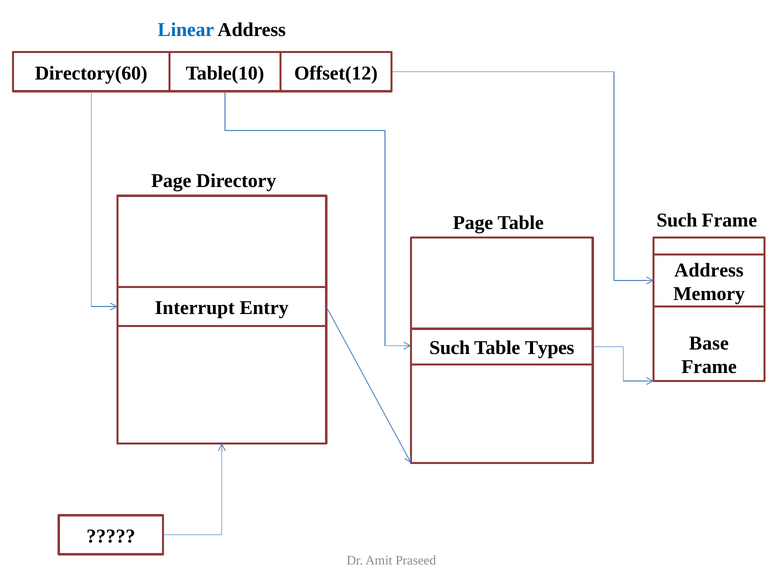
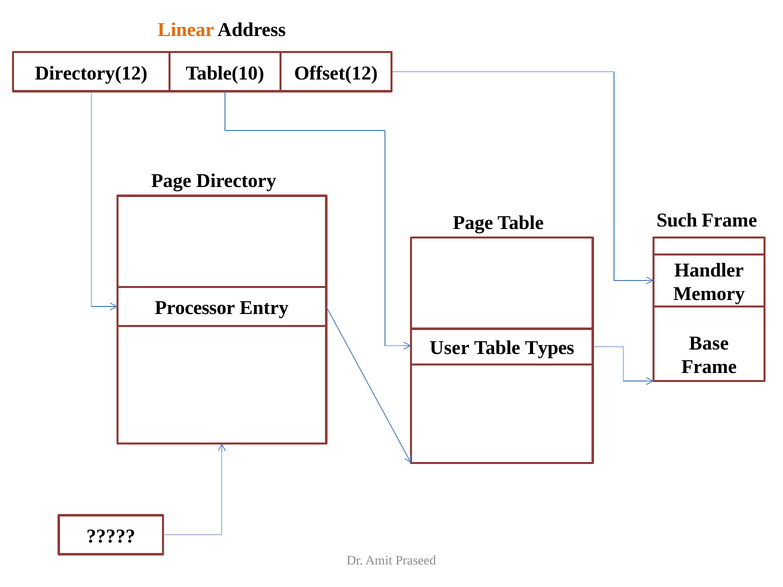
Linear colour: blue -> orange
Directory(60: Directory(60 -> Directory(12
Address at (709, 270): Address -> Handler
Interrupt: Interrupt -> Processor
Such at (450, 348): Such -> User
